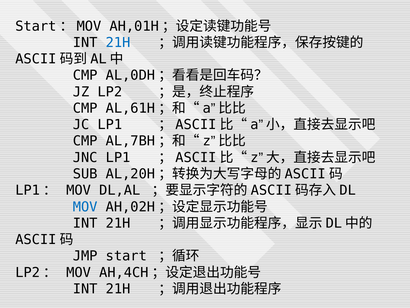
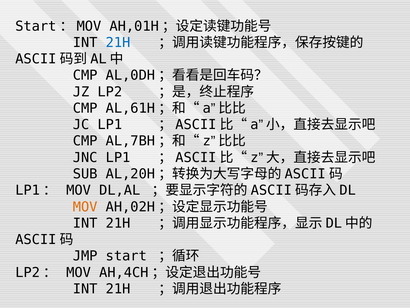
MOV at (85, 207) colour: blue -> orange
